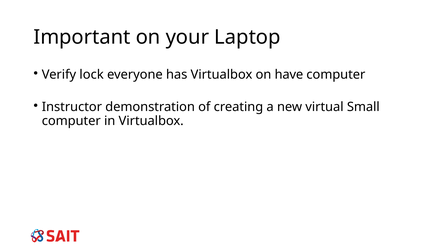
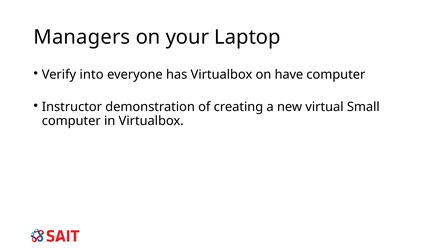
Important: Important -> Managers
lock: lock -> into
